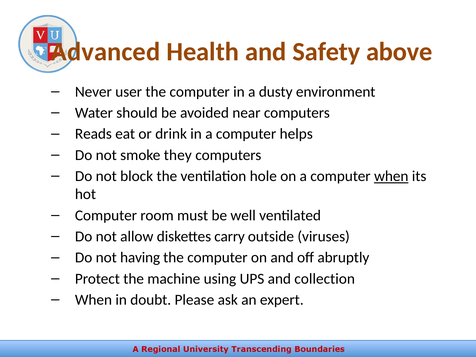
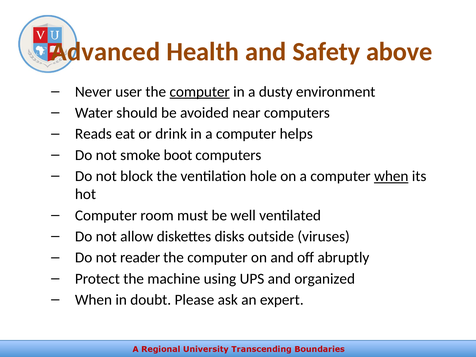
computer at (200, 92) underline: none -> present
they: they -> boot
carry: carry -> disks
having: having -> reader
collection: collection -> organized
